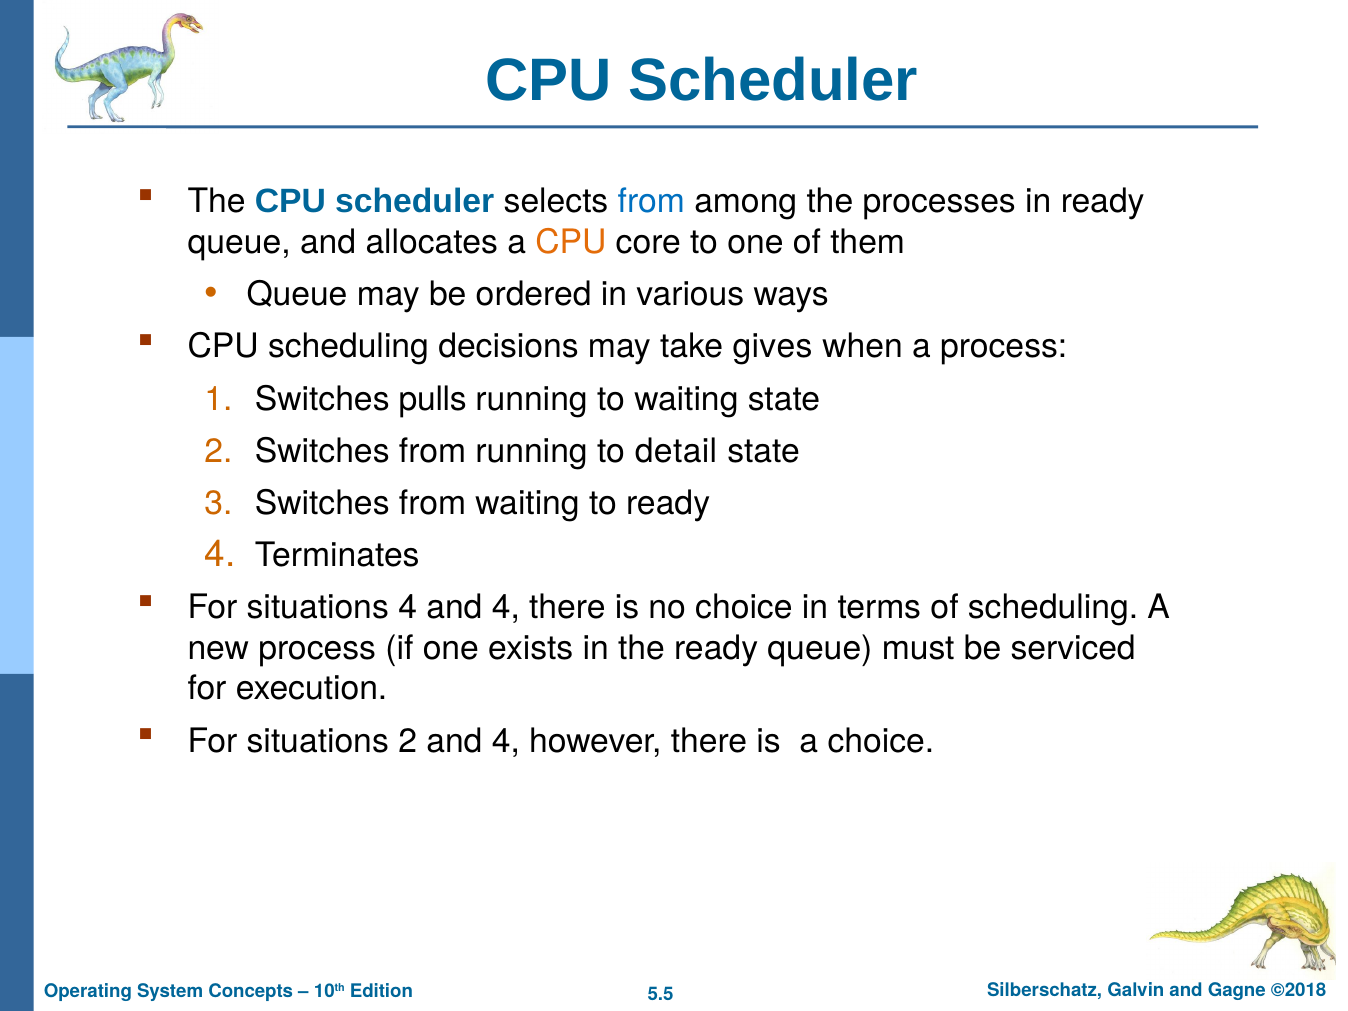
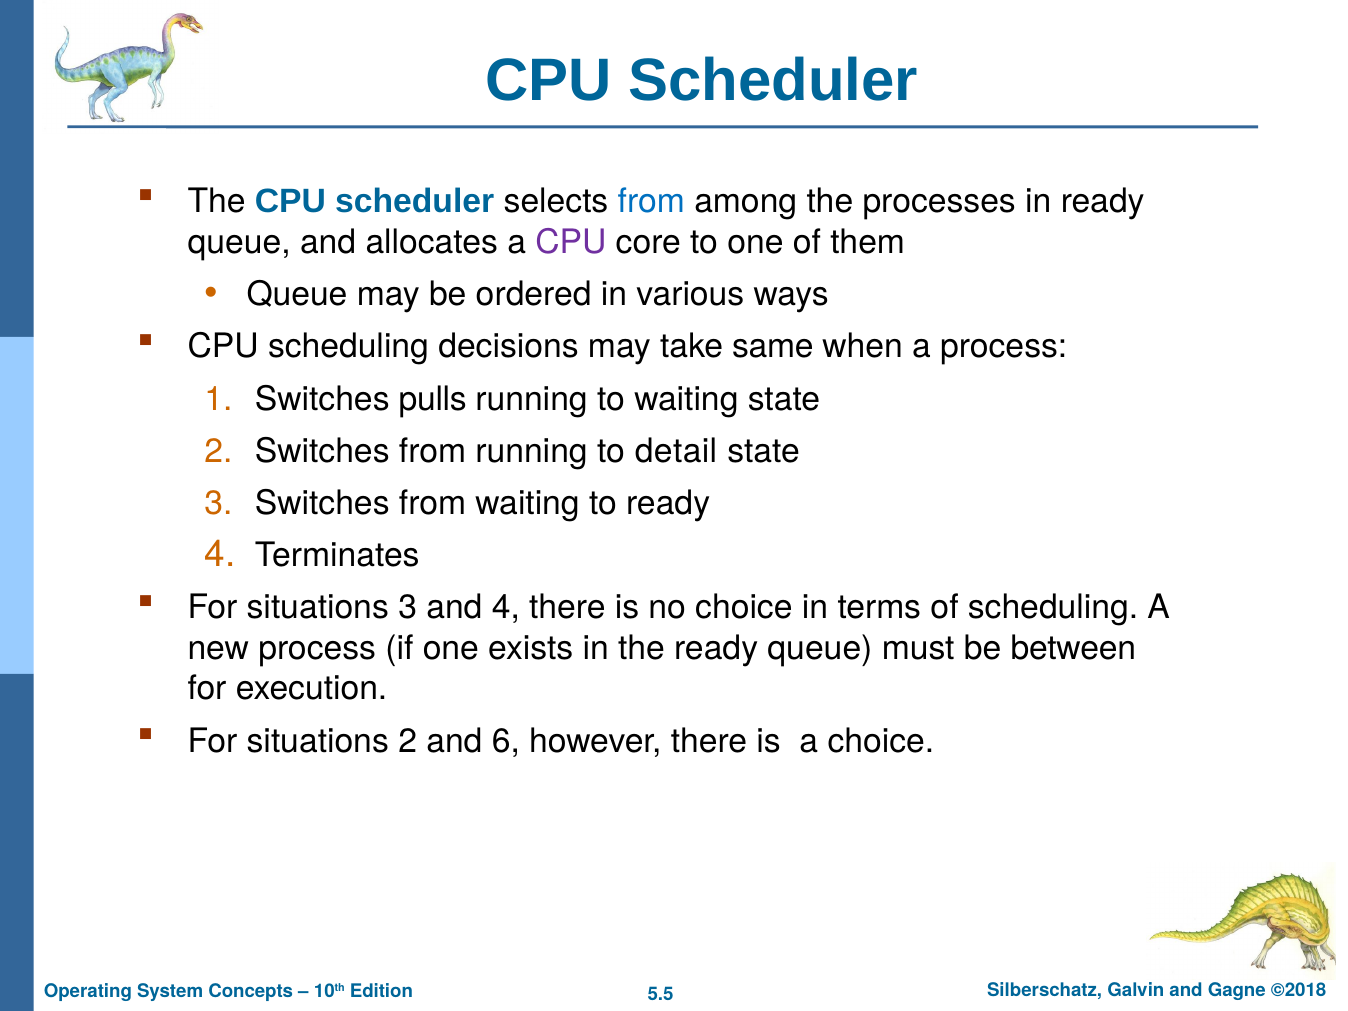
CPU at (571, 242) colour: orange -> purple
gives: gives -> same
situations 4: 4 -> 3
serviced: serviced -> between
2 and 4: 4 -> 6
